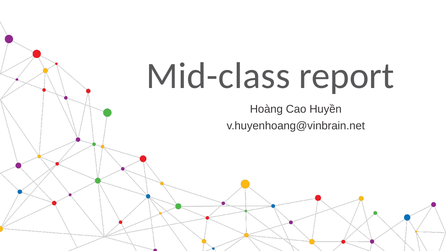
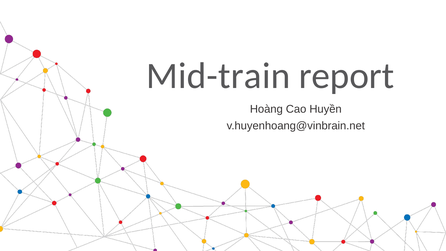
Mid-class: Mid-class -> Mid-train
